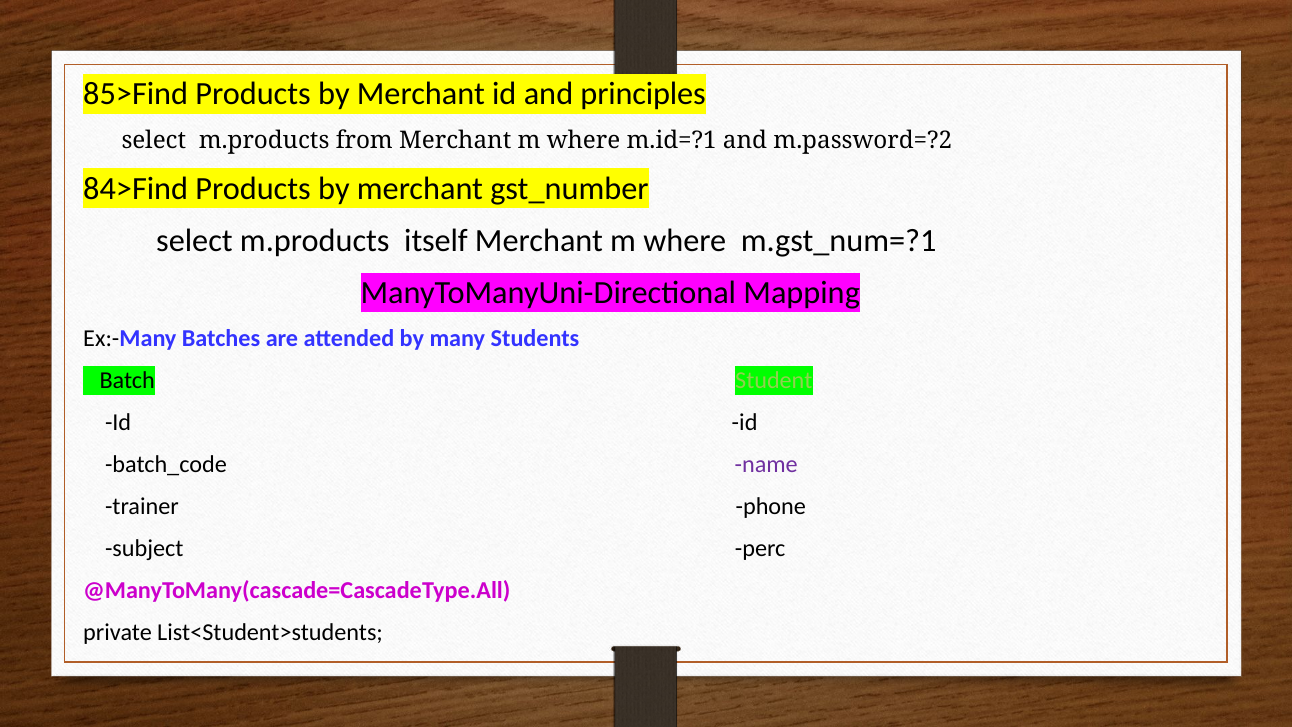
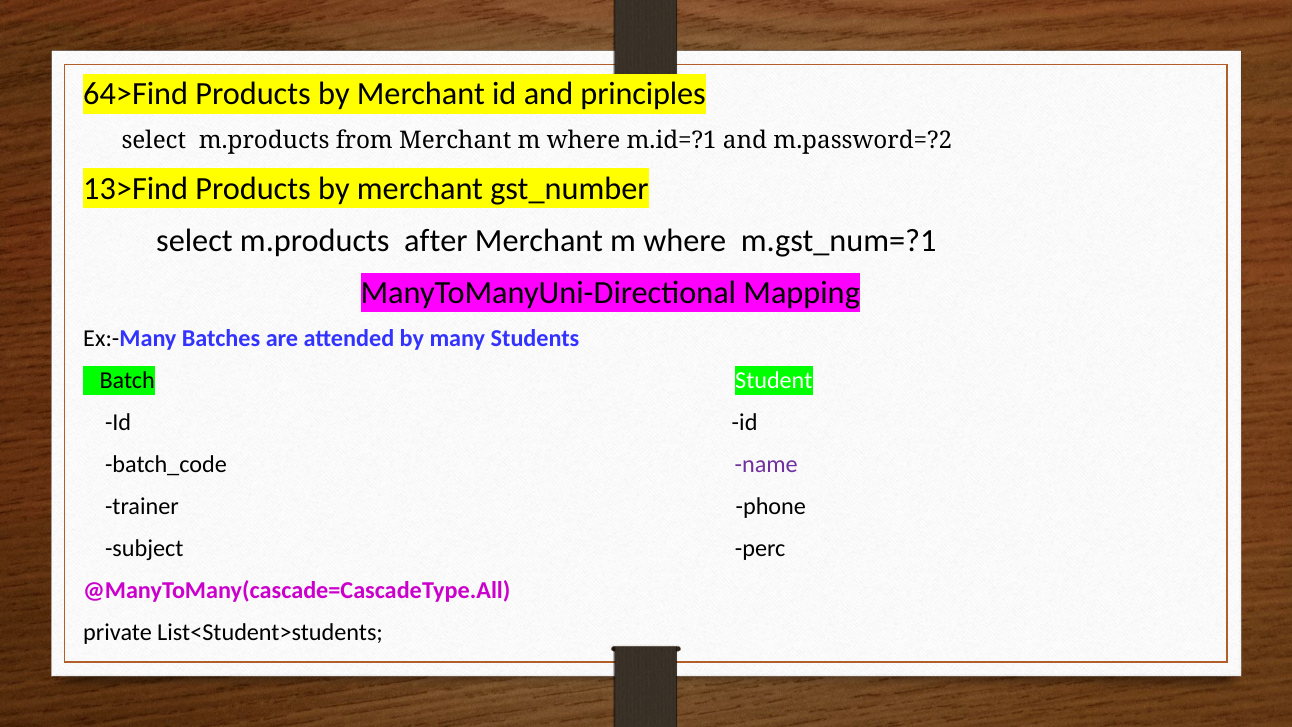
85>Find: 85>Find -> 64>Find
84>Find: 84>Find -> 13>Find
itself: itself -> after
Student colour: light green -> white
